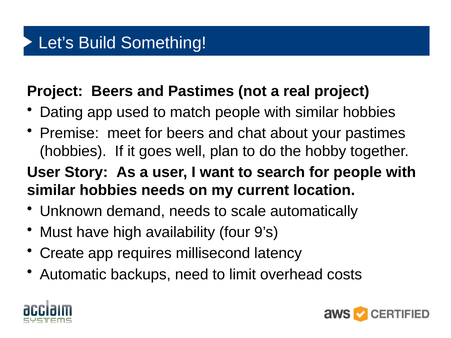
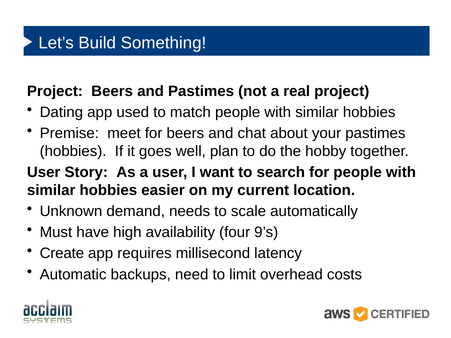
hobbies needs: needs -> easier
